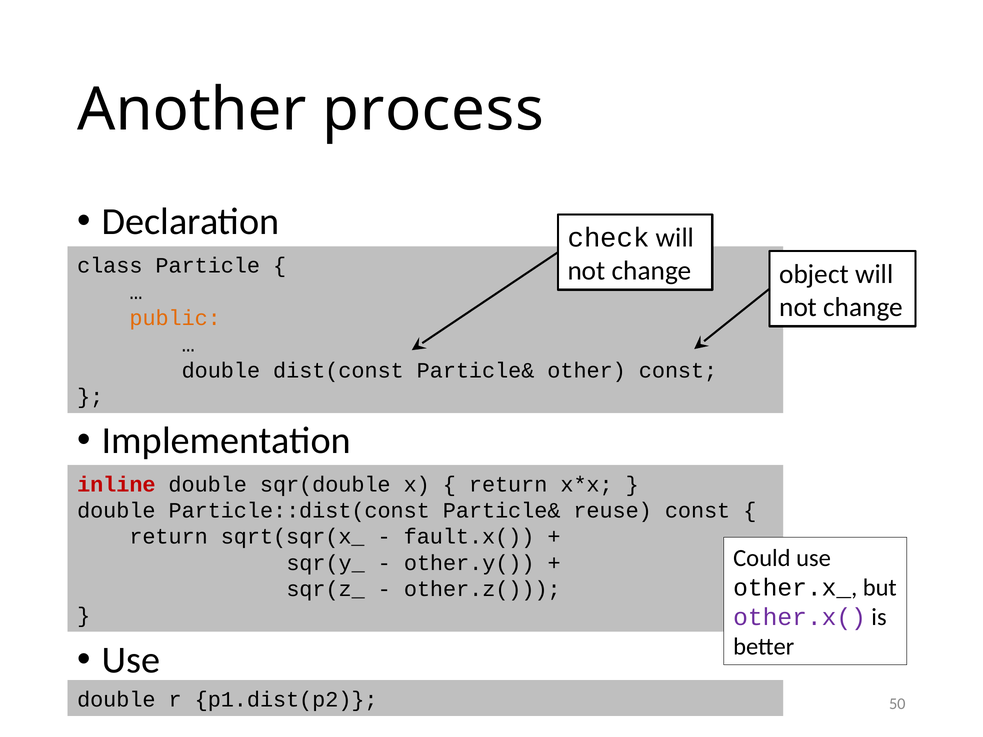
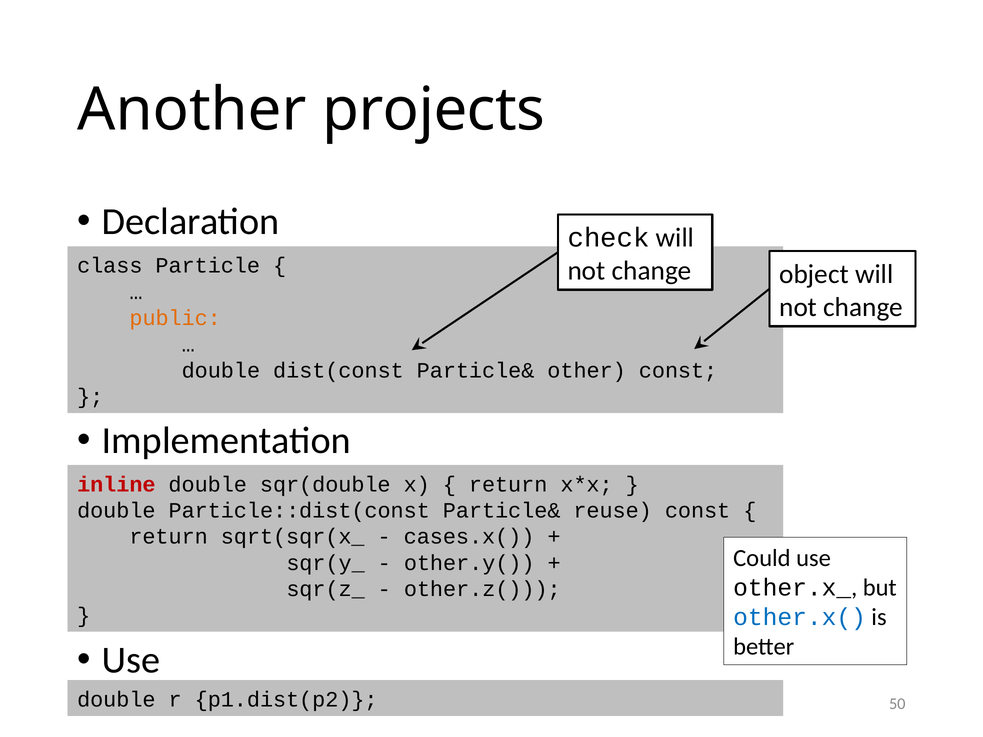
process: process -> projects
fault.x(: fault.x( -> cases.x(
other.x( colour: purple -> blue
